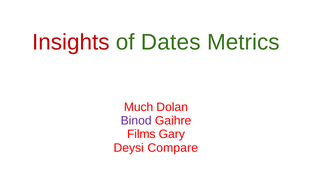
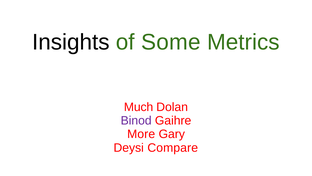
Insights colour: red -> black
Dates: Dates -> Some
Films: Films -> More
